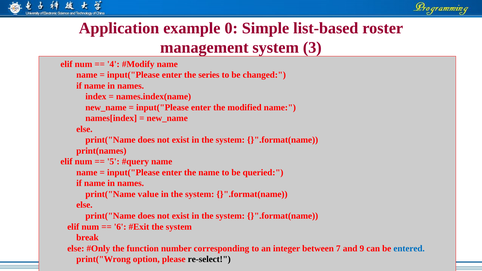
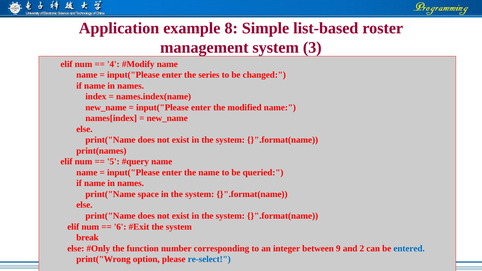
0: 0 -> 8
value: value -> space
7: 7 -> 9
9: 9 -> 2
re-select colour: black -> blue
